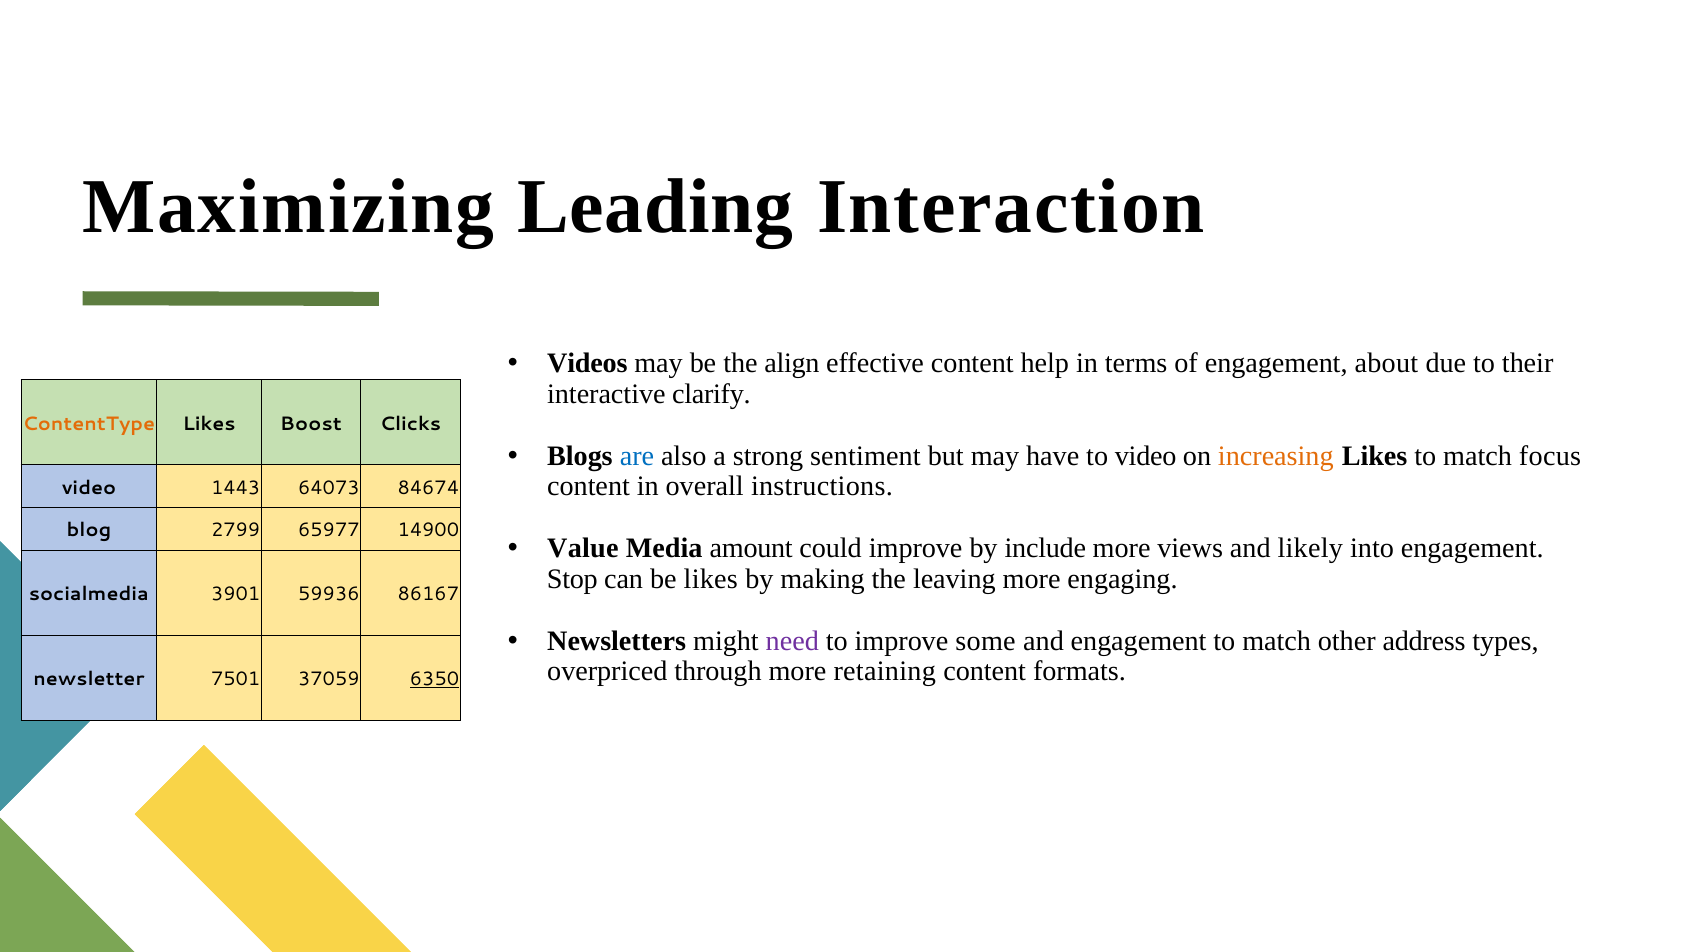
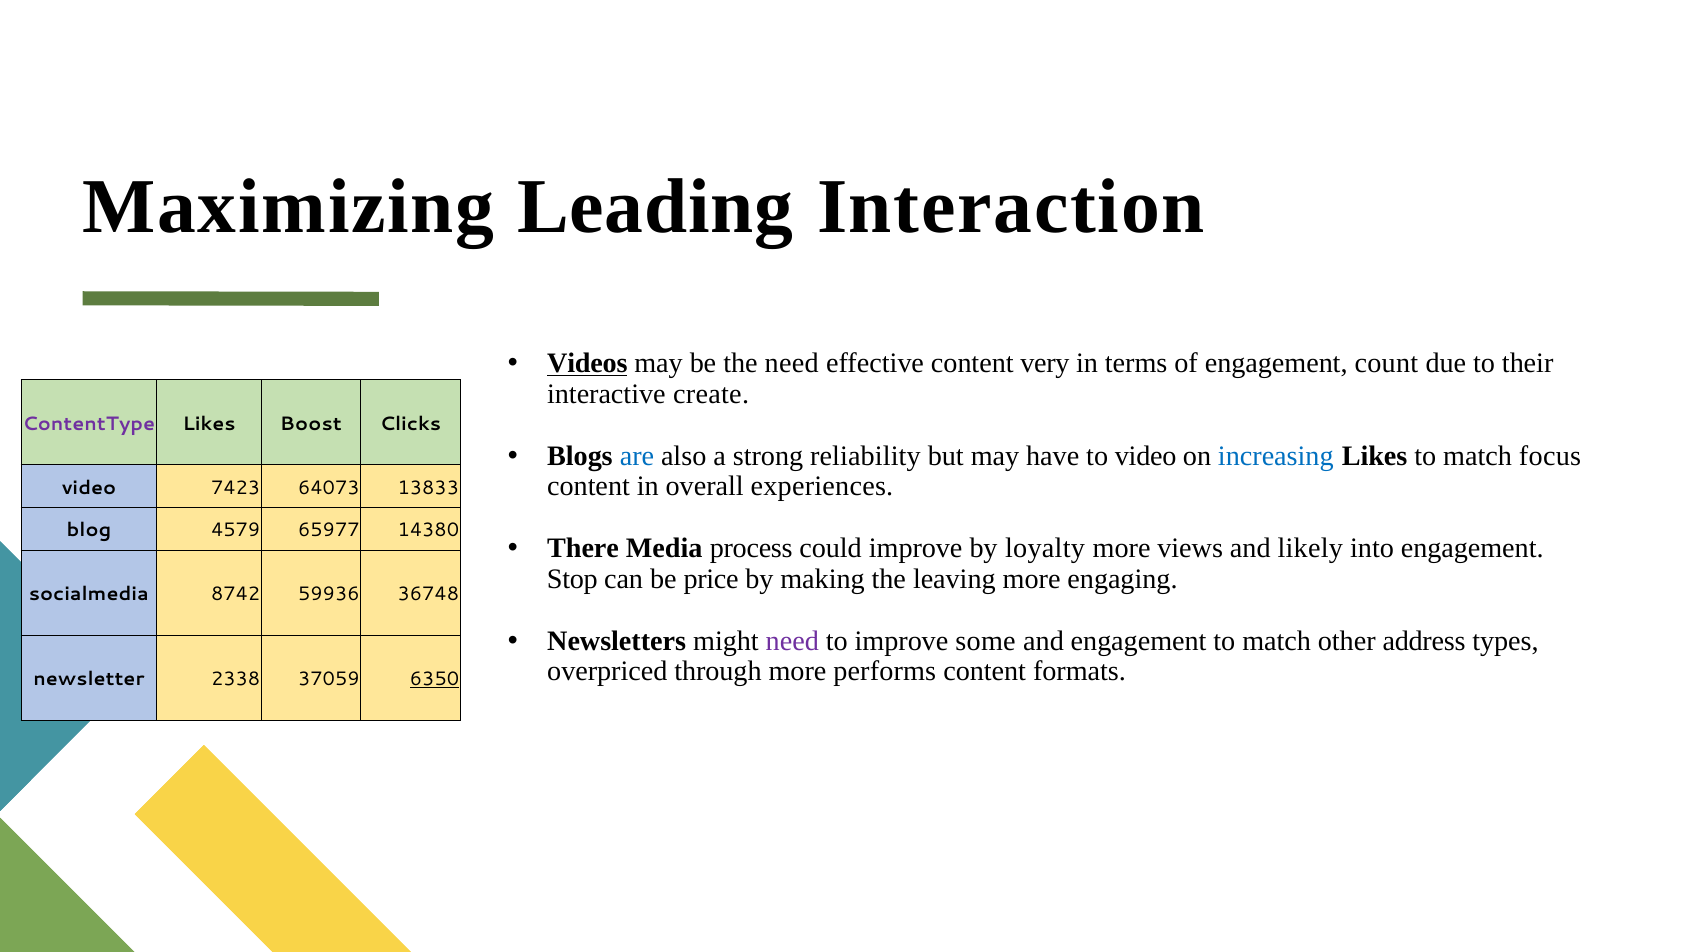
Videos underline: none -> present
the align: align -> need
help: help -> very
about: about -> count
clarify: clarify -> create
ContentType colour: orange -> purple
sentiment: sentiment -> reliability
increasing colour: orange -> blue
instructions: instructions -> experiences
1443: 1443 -> 7423
84674: 84674 -> 13833
2799: 2799 -> 4579
14900: 14900 -> 14380
Value: Value -> There
amount: amount -> process
include: include -> loyalty
be likes: likes -> price
3901: 3901 -> 8742
86167: 86167 -> 36748
retaining: retaining -> performs
7501: 7501 -> 2338
